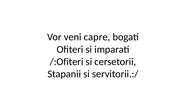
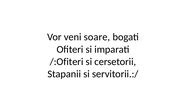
capre: capre -> soare
